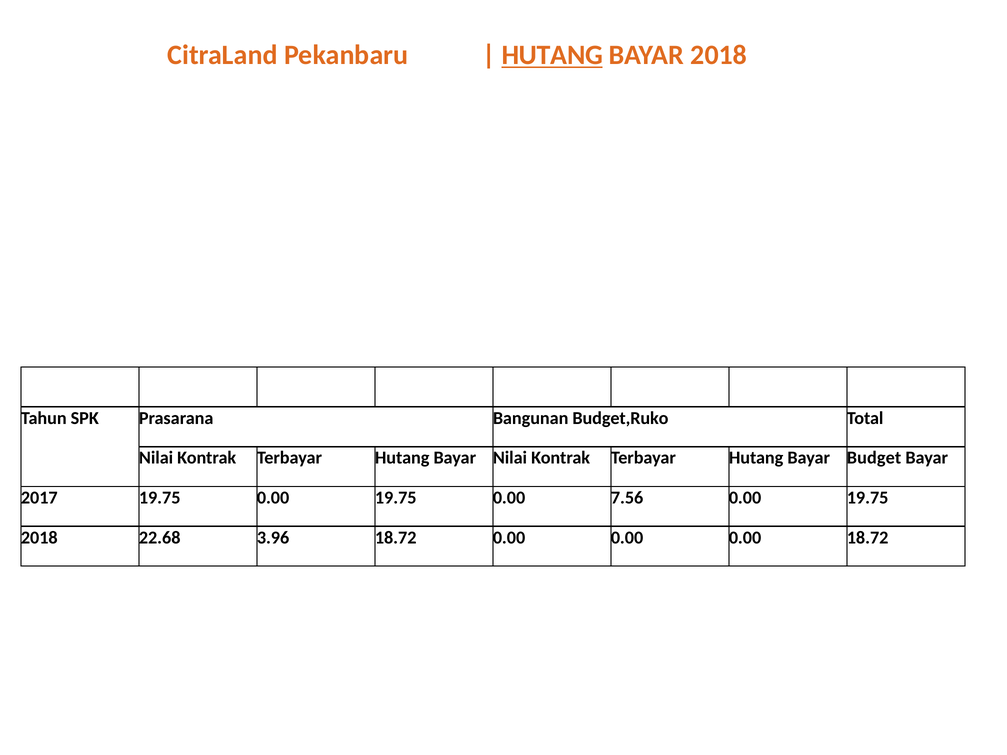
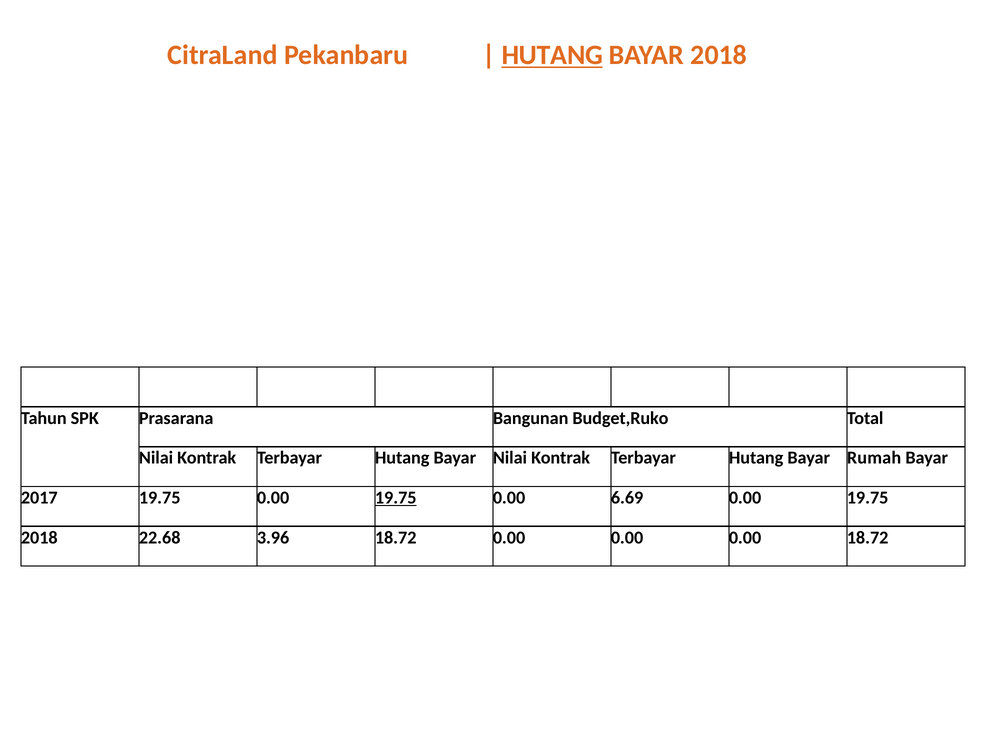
Budget: Budget -> Rumah
19.75 at (396, 498) underline: none -> present
7.56: 7.56 -> 6.69
